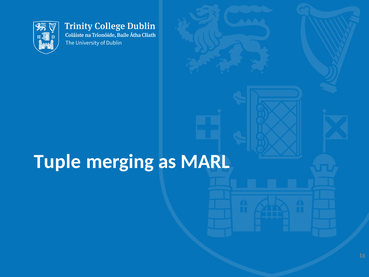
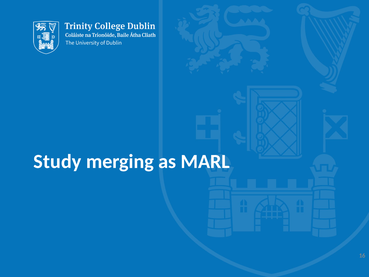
Tuple: Tuple -> Study
